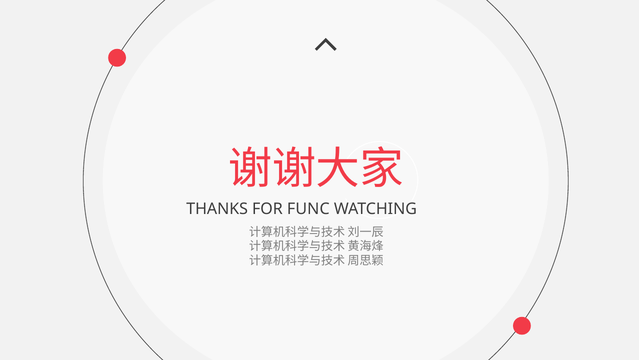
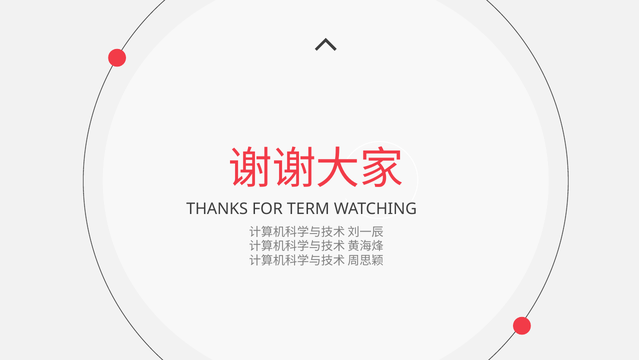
FUNC: FUNC -> TERM
